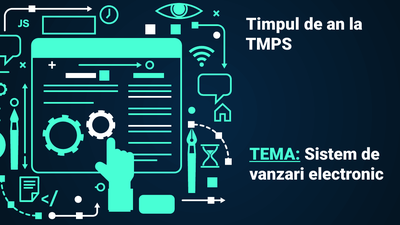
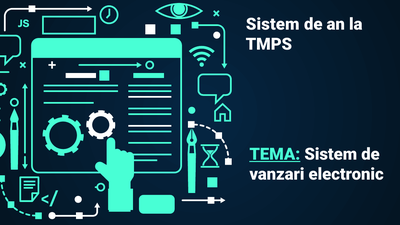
Timpul at (273, 24): Timpul -> Sistem
